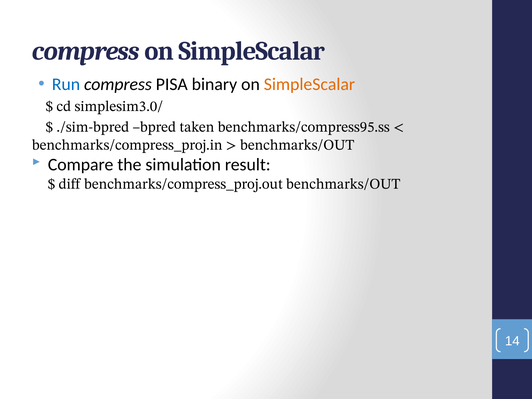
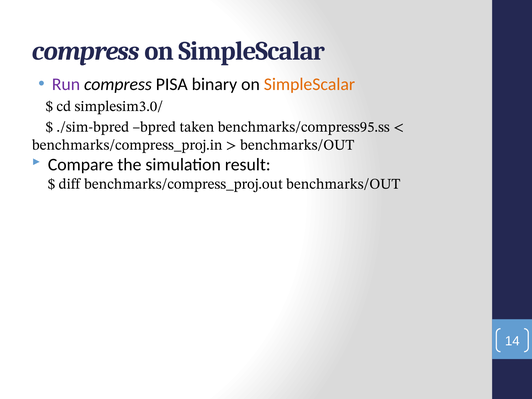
Run colour: blue -> purple
